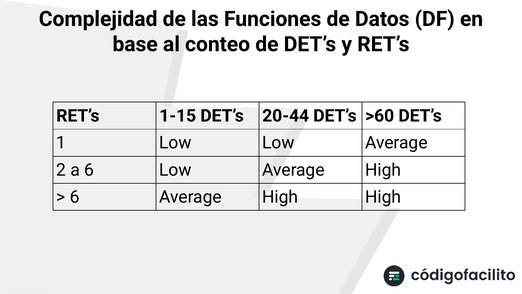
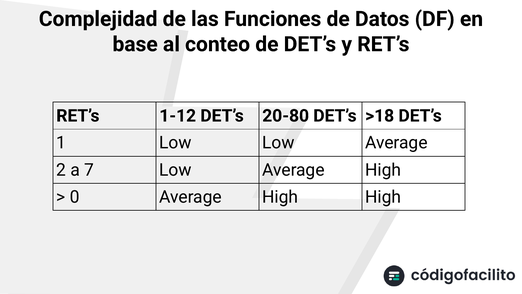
1-15: 1-15 -> 1-12
20-44: 20-44 -> 20-80
>60: >60 -> >18
a 6: 6 -> 7
6 at (75, 197): 6 -> 0
